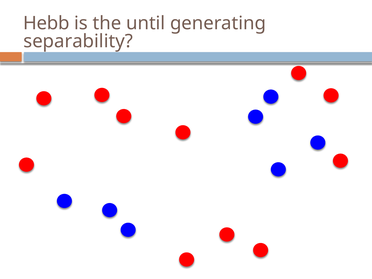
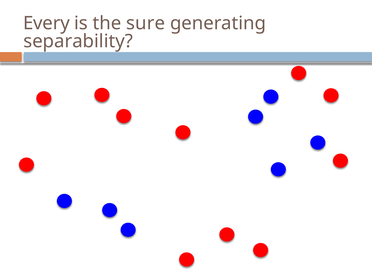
Hebb: Hebb -> Every
until: until -> sure
